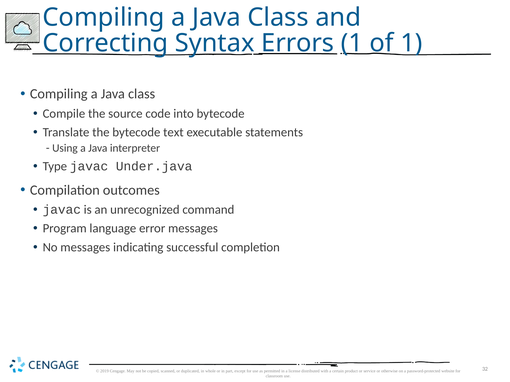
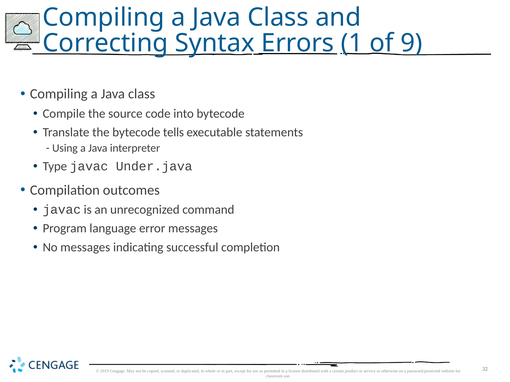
of 1: 1 -> 9
text: text -> tells
